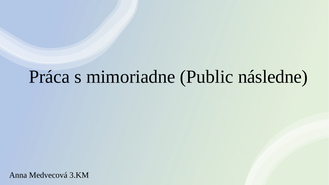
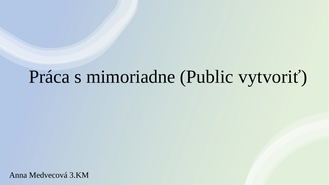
následne: následne -> vytvoriť
